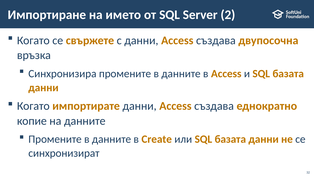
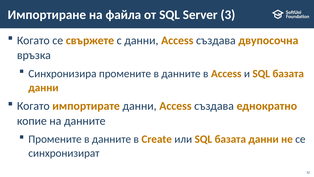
името: името -> файла
2: 2 -> 3
